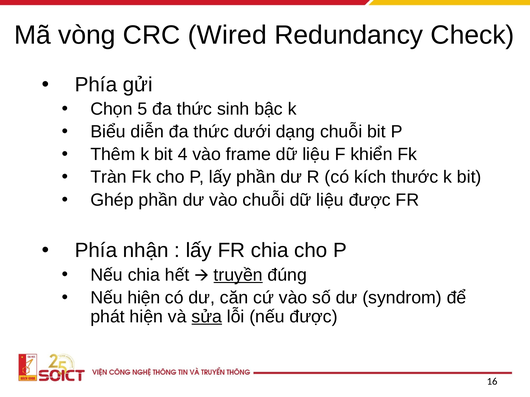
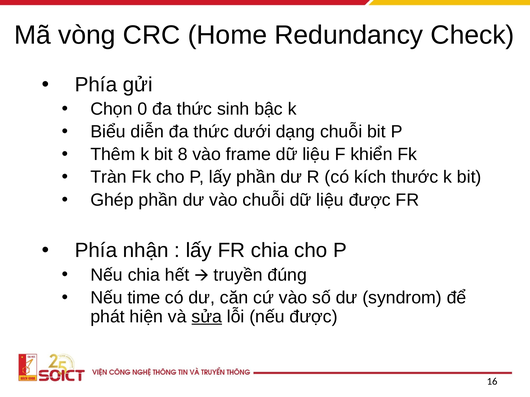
Wired: Wired -> Home
5: 5 -> 0
4: 4 -> 8
truyền underline: present -> none
Nếu hiện: hiện -> time
